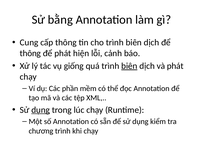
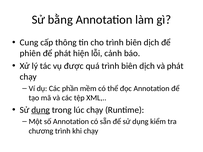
thông at (30, 53): thông -> phiên
giống: giống -> được
biên at (129, 66) underline: present -> none
